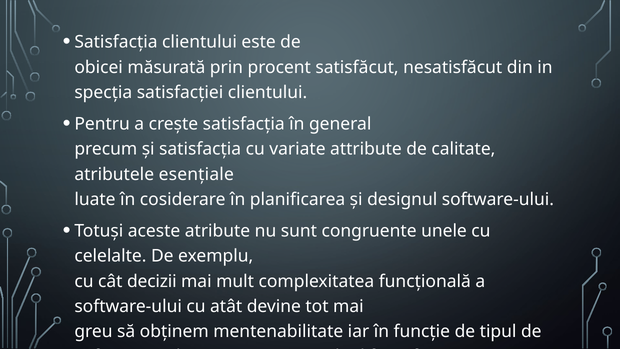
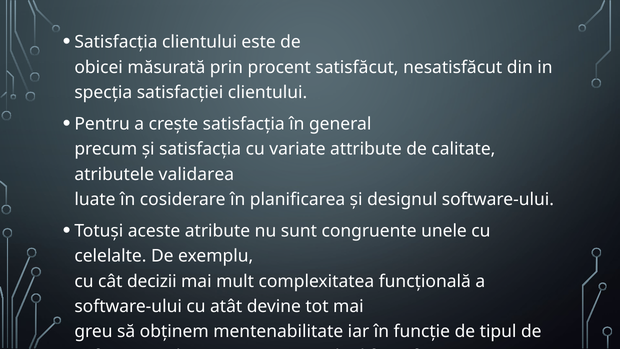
esențiale: esențiale -> validarea
